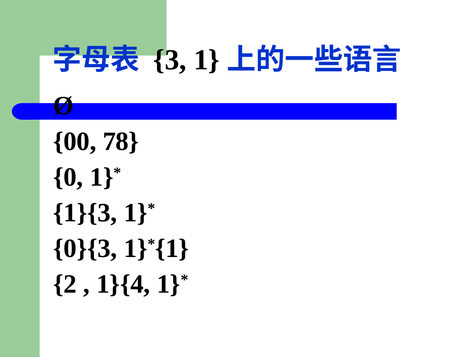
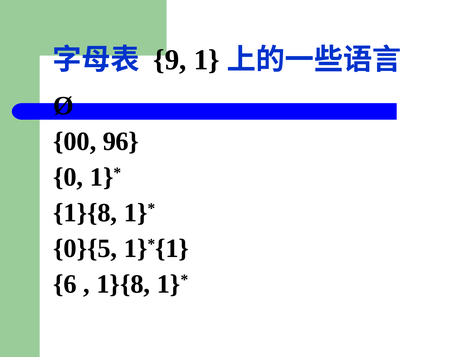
3: 3 -> 9
78: 78 -> 96
1}{3 at (85, 213): 1}{3 -> 1}{8
0}{3: 0}{3 -> 0}{5
2: 2 -> 6
1}{4 at (123, 284): 1}{4 -> 1}{8
